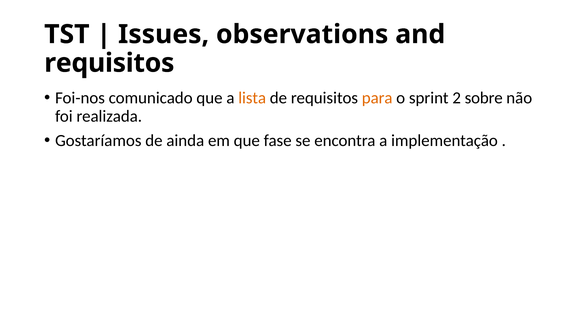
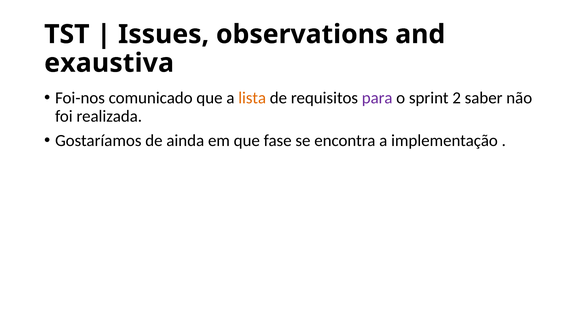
requisitos at (109, 63): requisitos -> exaustiva
para colour: orange -> purple
sobre: sobre -> saber
